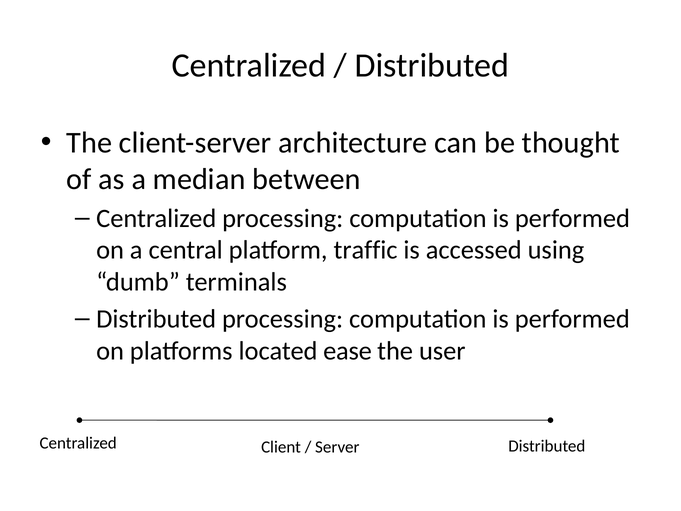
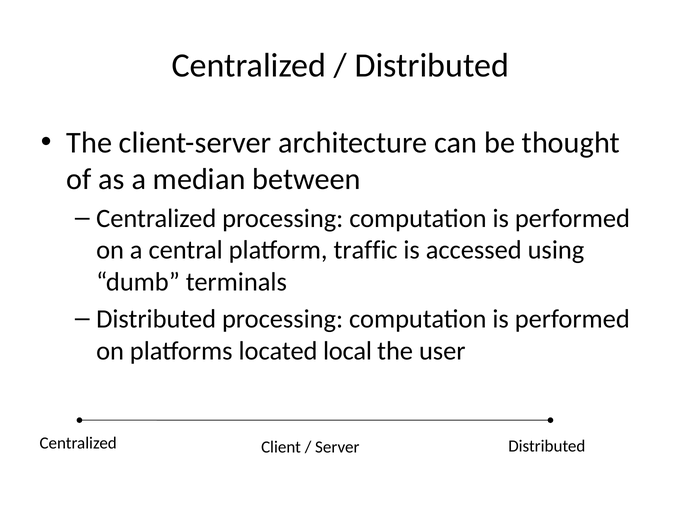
ease: ease -> local
